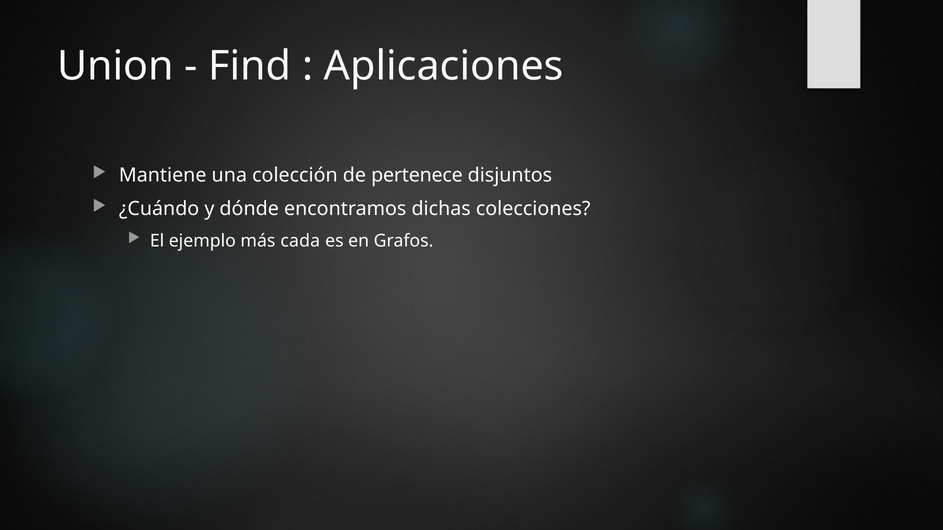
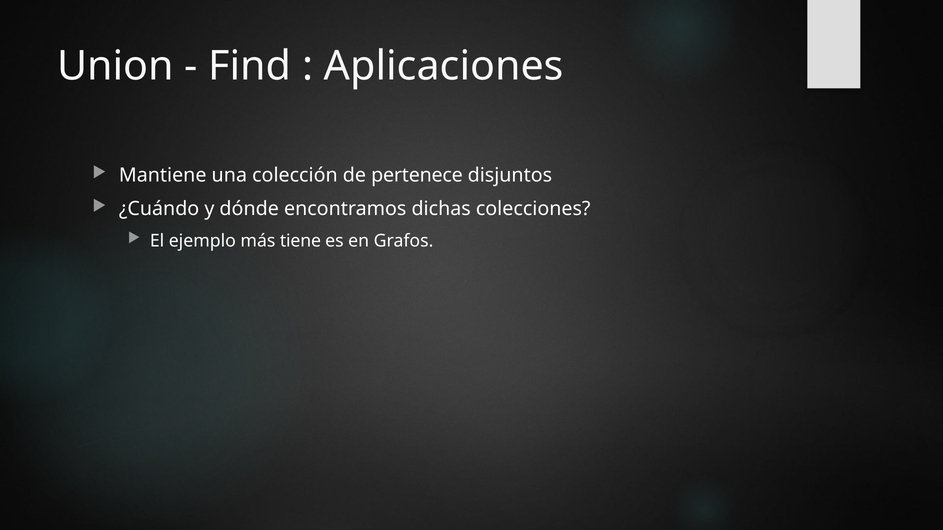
cada: cada -> tiene
